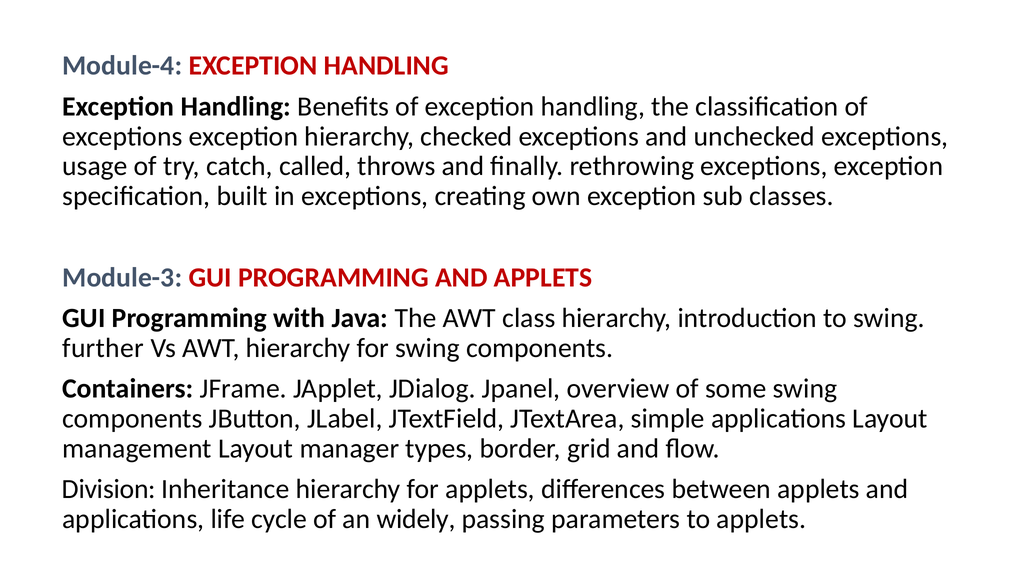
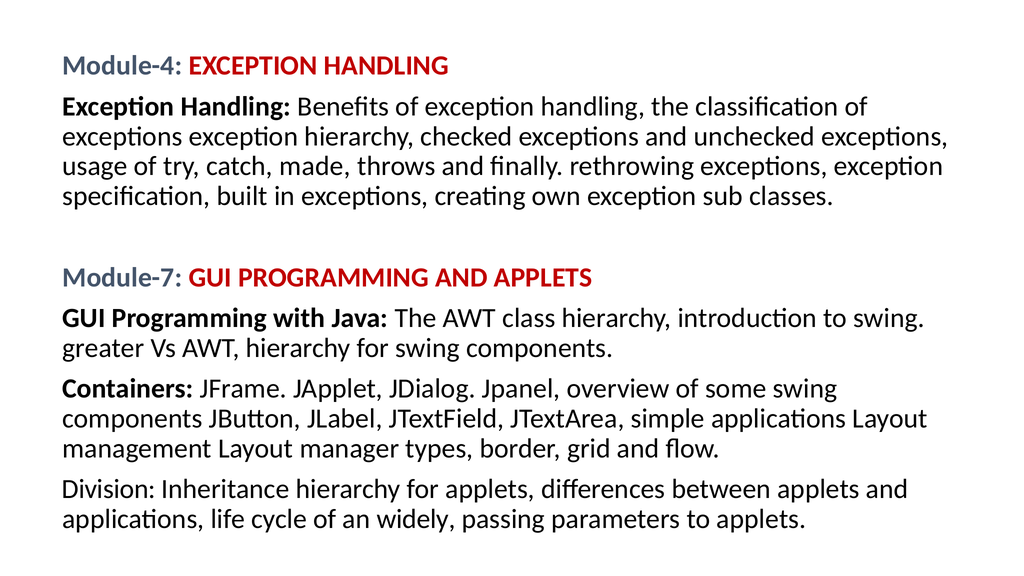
called: called -> made
Module-3: Module-3 -> Module-7
further: further -> greater
